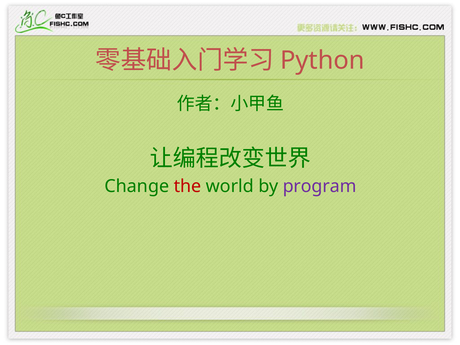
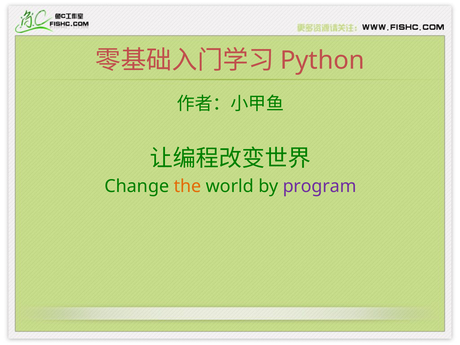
the colour: red -> orange
